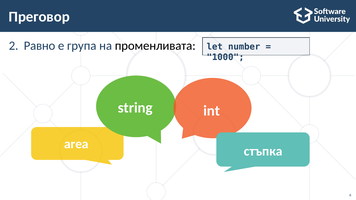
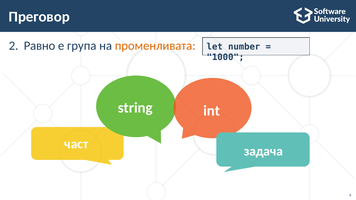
променливата colour: black -> orange
area: area -> част
стъпка: стъпка -> задача
